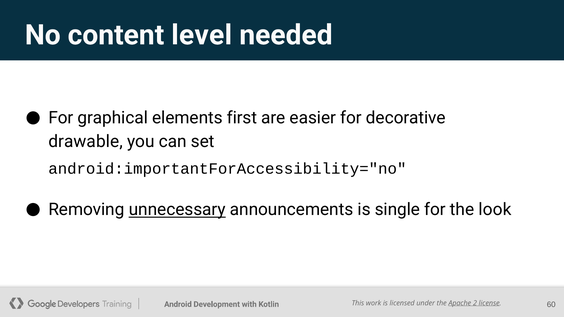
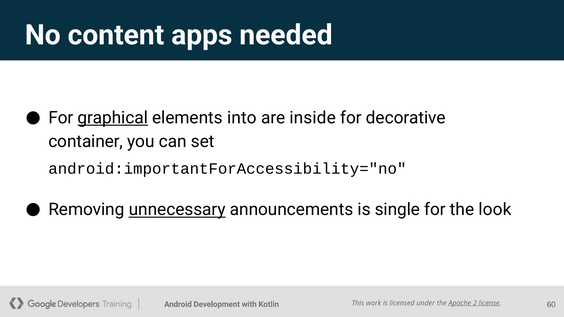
level: level -> apps
graphical underline: none -> present
first: first -> into
easier: easier -> inside
drawable: drawable -> container
